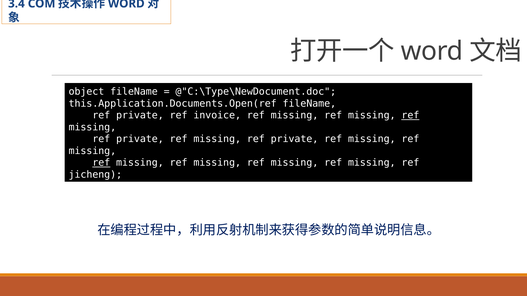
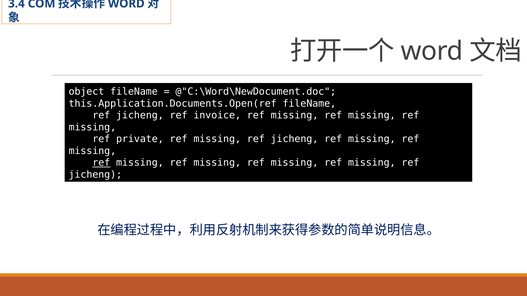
@"C:\Type\NewDocument.doc: @"C:\Type\NewDocument.doc -> @"C:\Word\NewDocument.doc
private at (140, 115): private -> jicheng
ref at (410, 115) underline: present -> none
private at (294, 139): private -> jicheng
